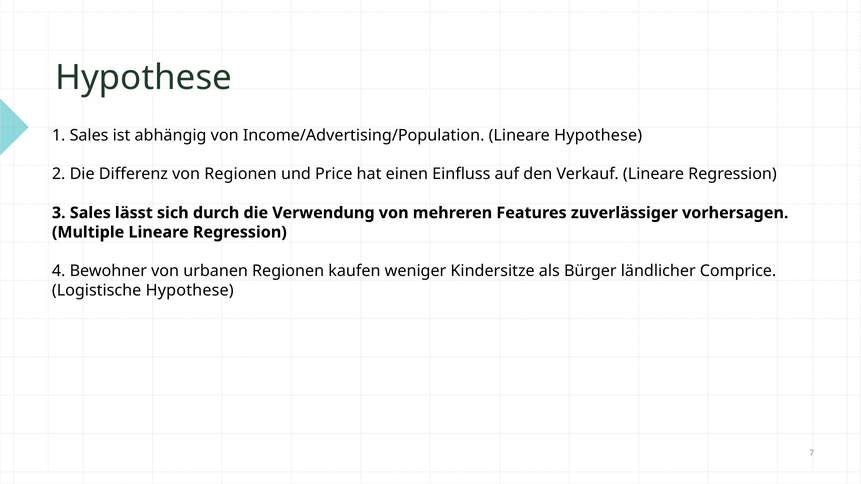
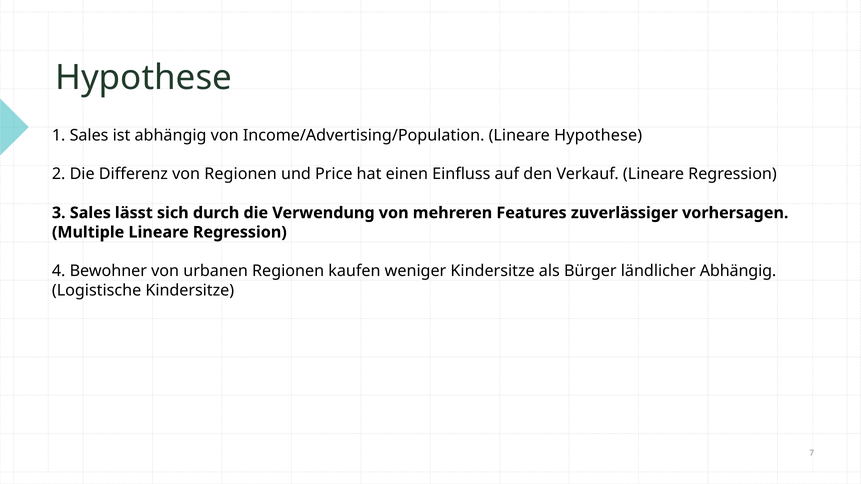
ländlicher Comprice: Comprice -> Abhängig
Logistische Hypothese: Hypothese -> Kindersitze
